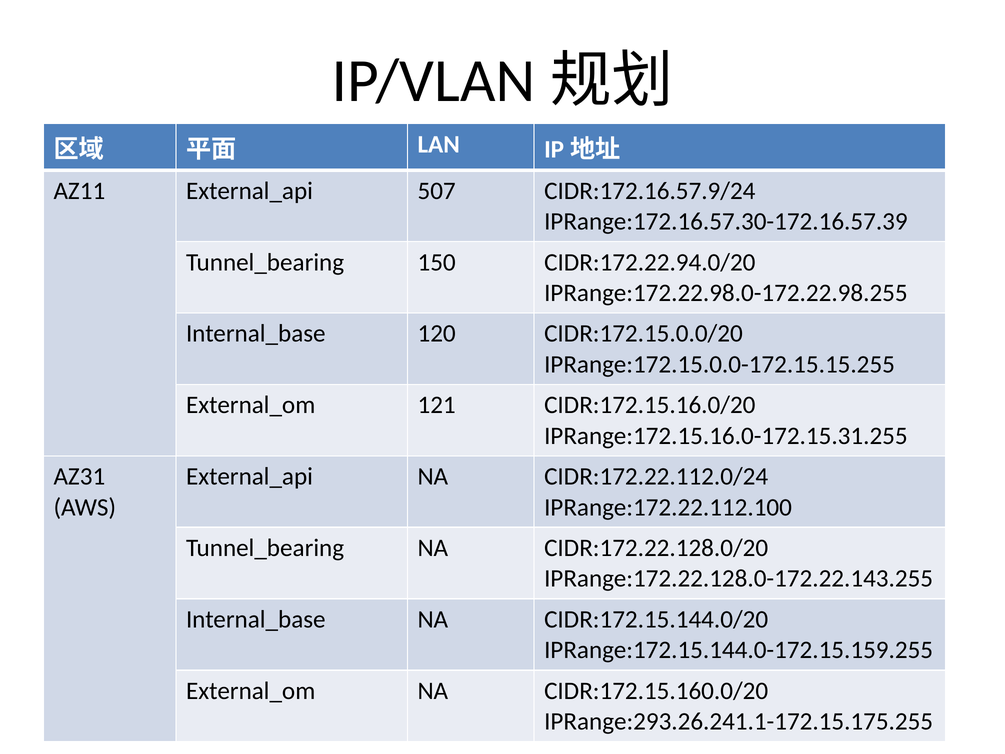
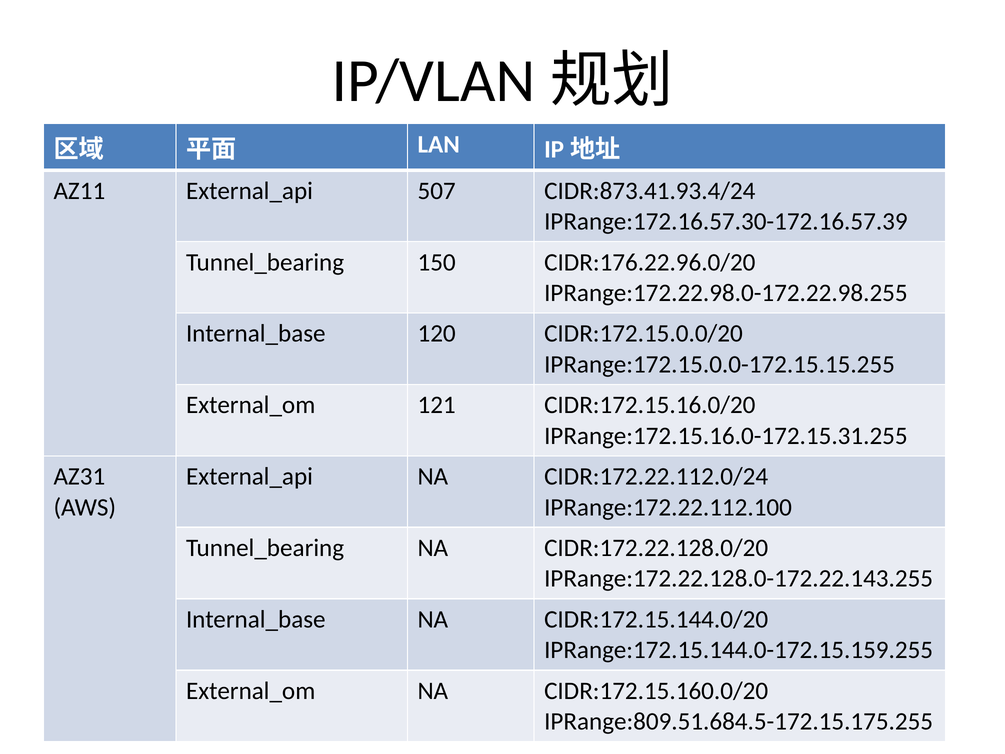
CIDR:172.16.57.9/24: CIDR:172.16.57.9/24 -> CIDR:873.41.93.4/24
CIDR:172.22.94.0/20: CIDR:172.22.94.0/20 -> CIDR:176.22.96.0/20
IPRange:293.26.241.1-172.15.175.255: IPRange:293.26.241.1-172.15.175.255 -> IPRange:809.51.684.5-172.15.175.255
